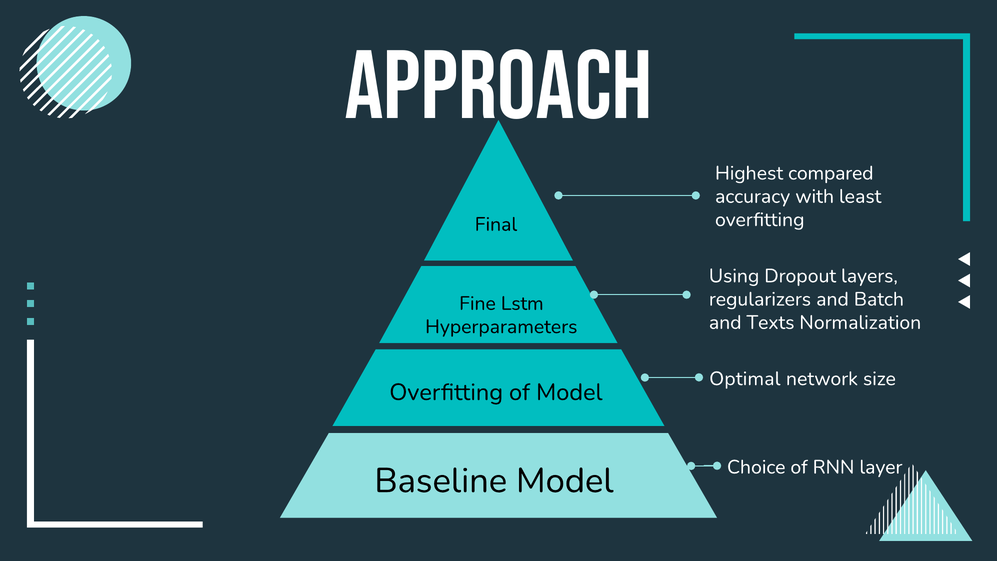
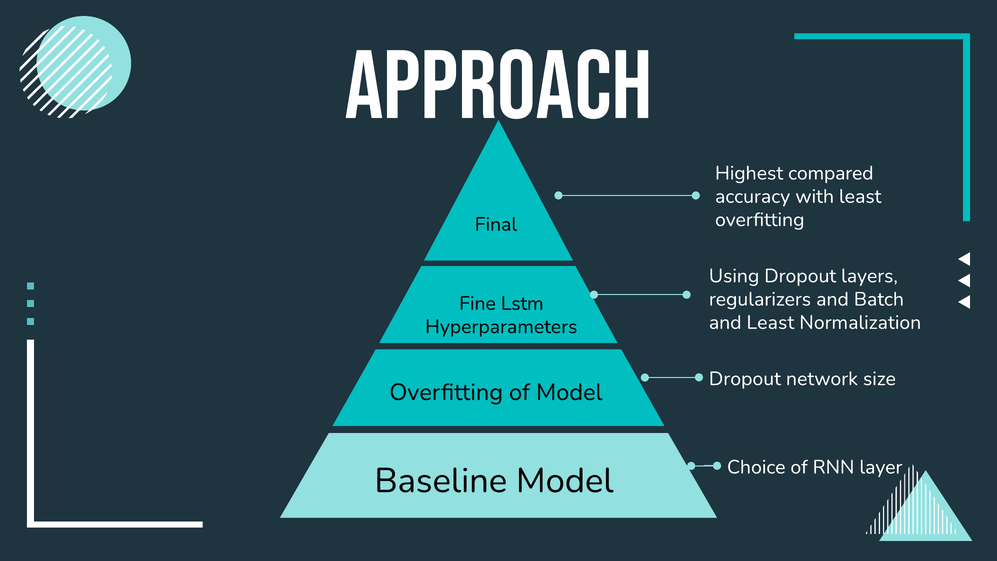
and Texts: Texts -> Least
Optimal at (745, 379): Optimal -> Dropout
